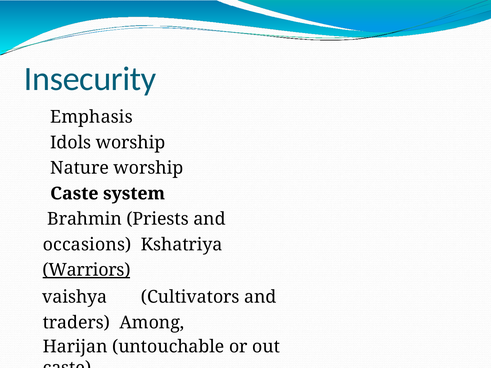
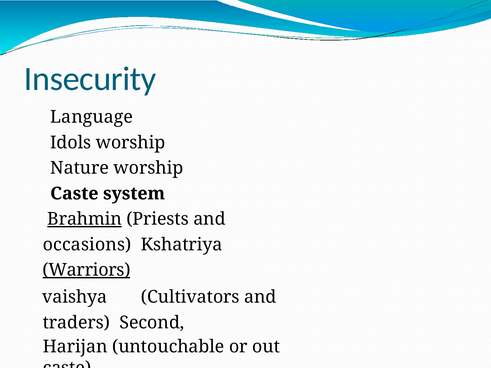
Emphasis: Emphasis -> Language
Brahmin underline: none -> present
Among: Among -> Second
